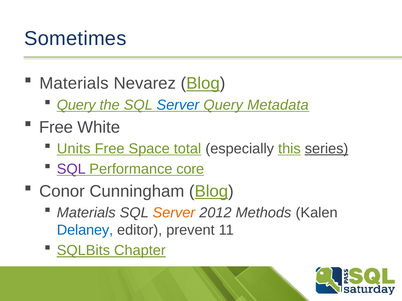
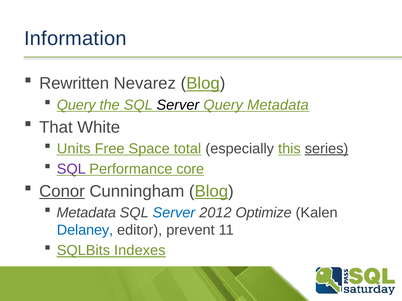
Sometimes: Sometimes -> Information
Materials at (74, 84): Materials -> Rewritten
Server at (178, 105) colour: blue -> black
Free at (56, 127): Free -> That
Conor underline: none -> present
Materials at (86, 213): Materials -> Metadata
Server at (174, 213) colour: orange -> blue
Methods: Methods -> Optimize
Chapter: Chapter -> Indexes
